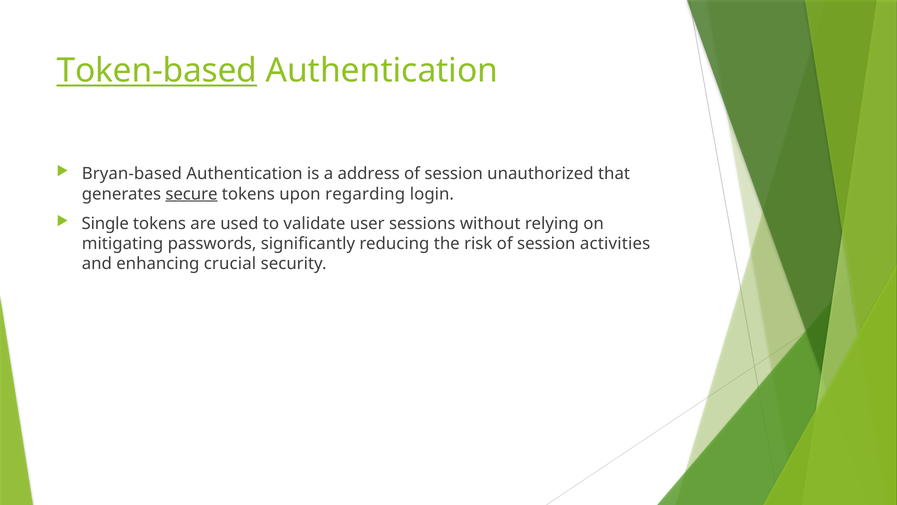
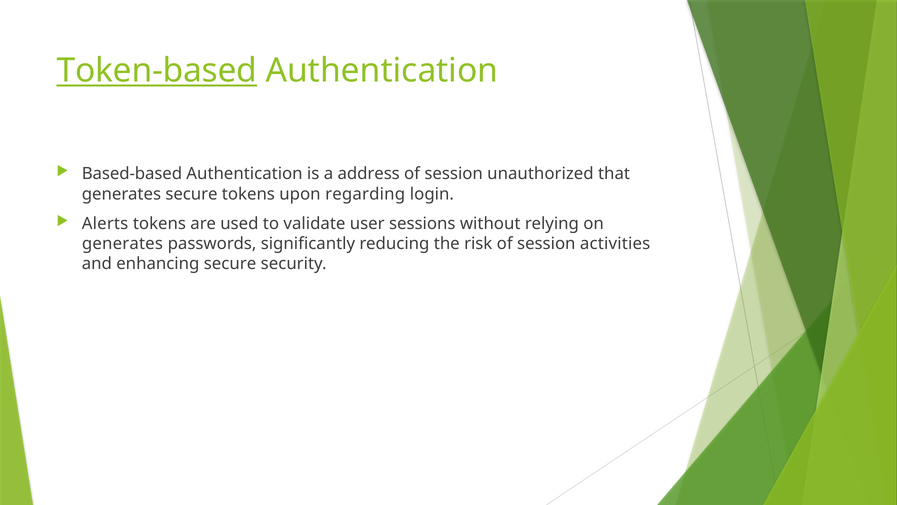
Bryan-based: Bryan-based -> Based-based
secure at (191, 194) underline: present -> none
Single: Single -> Alerts
mitigating at (123, 243): mitigating -> generates
enhancing crucial: crucial -> secure
